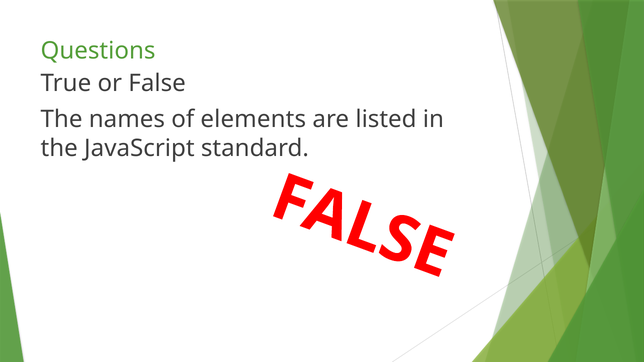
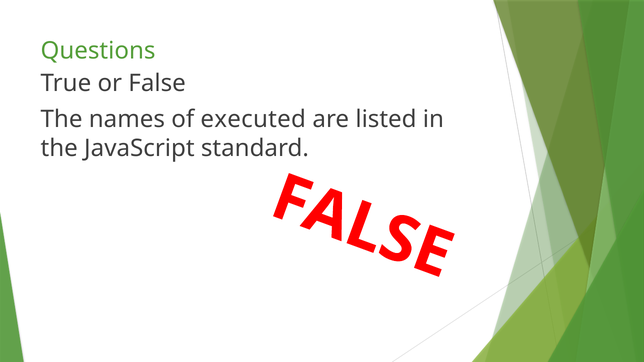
elements: elements -> executed
